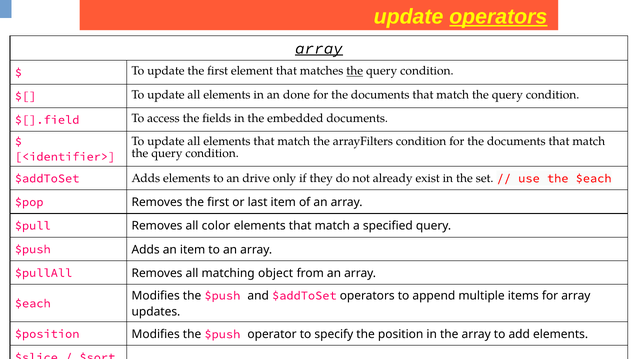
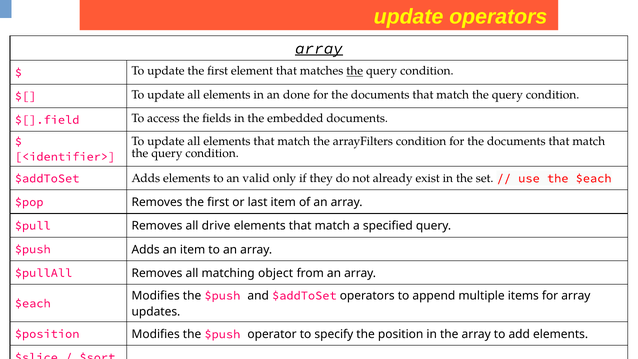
operators at (498, 17) underline: present -> none
drive: drive -> valid
color: color -> drive
